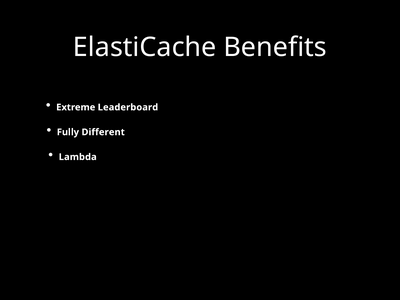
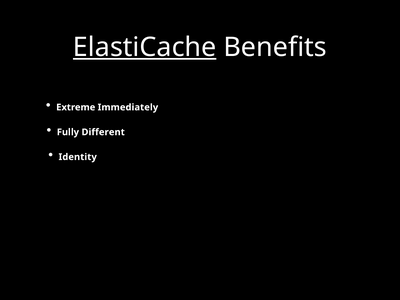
ElastiCache underline: none -> present
Leaderboard: Leaderboard -> Immediately
Lambda: Lambda -> Identity
